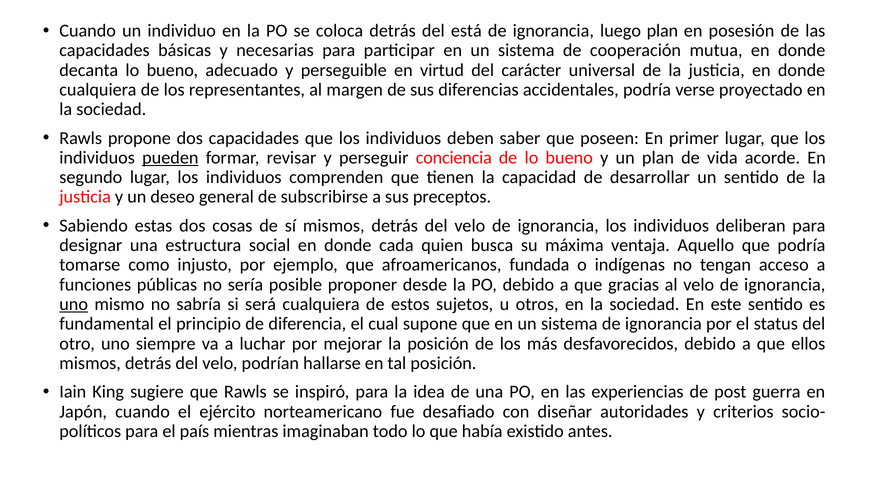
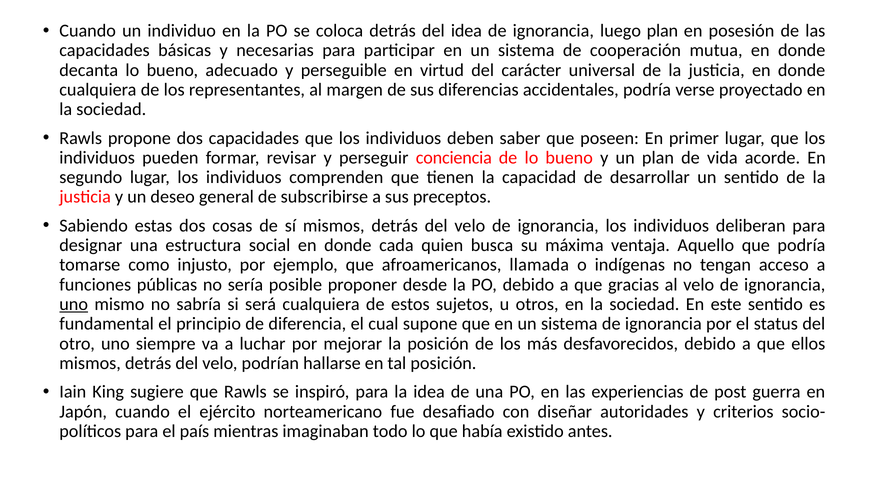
del está: está -> idea
pueden underline: present -> none
fundada: fundada -> llamada
